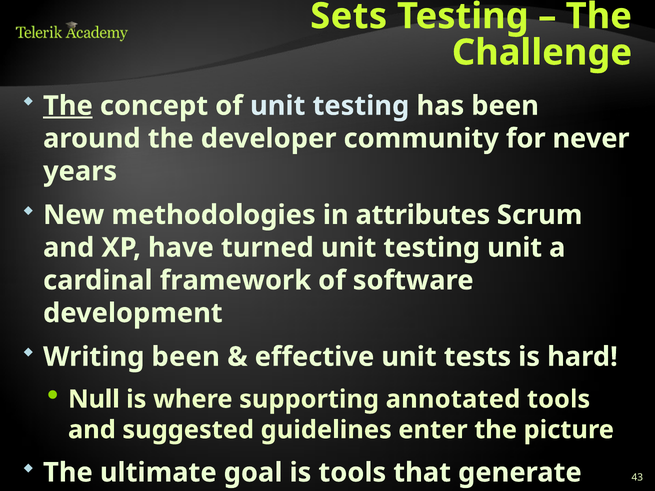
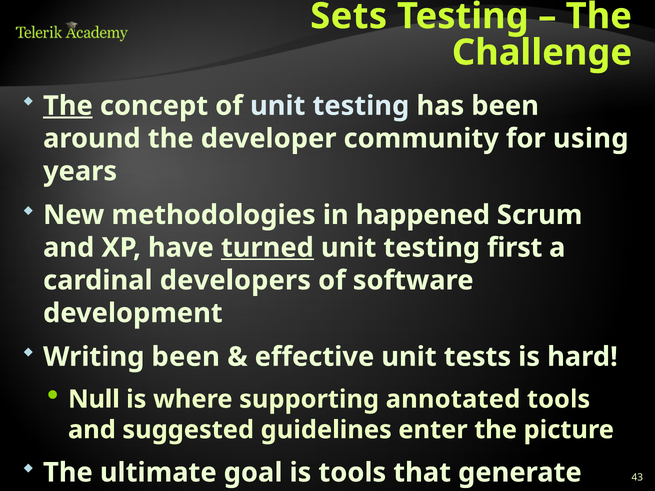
never: never -> using
attributes: attributes -> happened
turned underline: none -> present
testing unit: unit -> first
framework: framework -> developers
